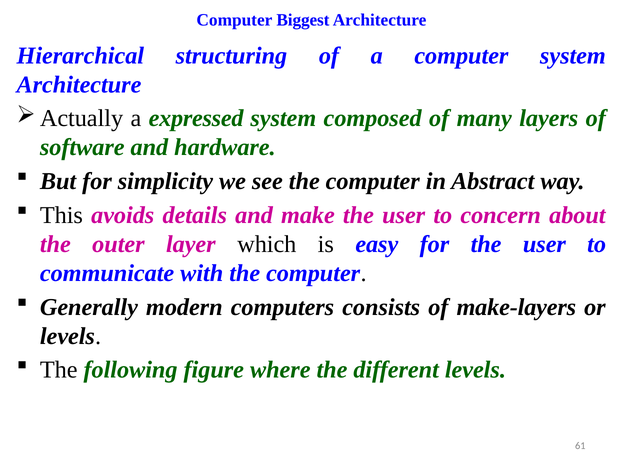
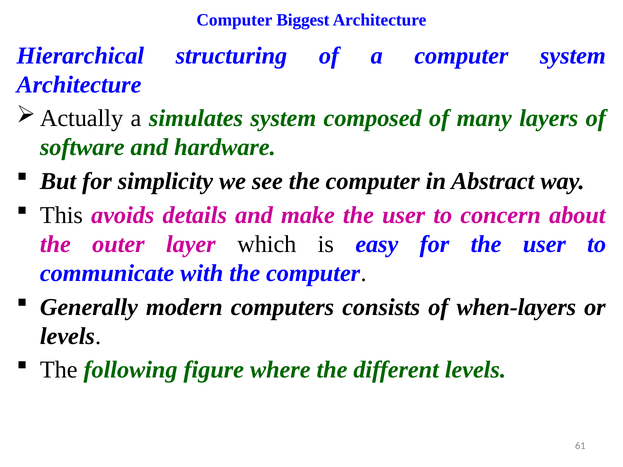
expressed: expressed -> simulates
make-layers: make-layers -> when-layers
